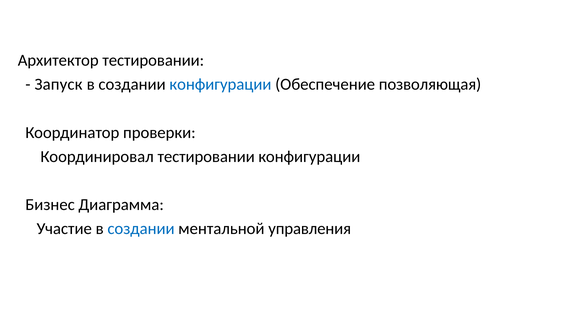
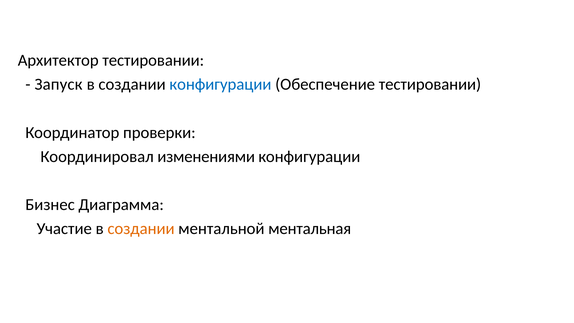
Обеспечение позволяющая: позволяющая -> тестировании
Координировал тестировании: тестировании -> изменениями
создании at (141, 229) colour: blue -> orange
управления: управления -> ментальная
